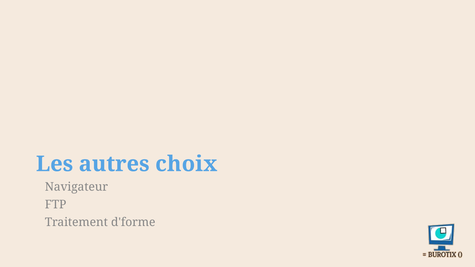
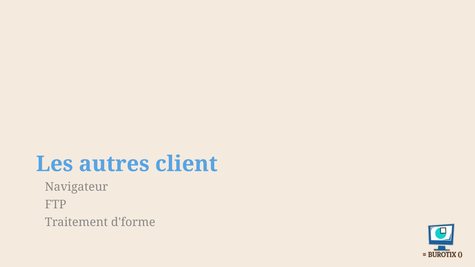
choix: choix -> client
